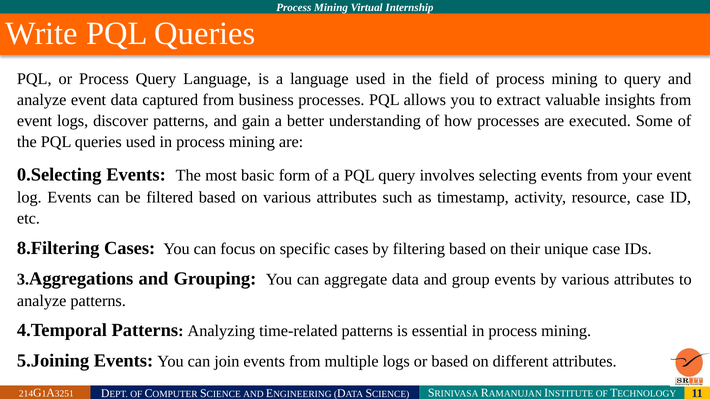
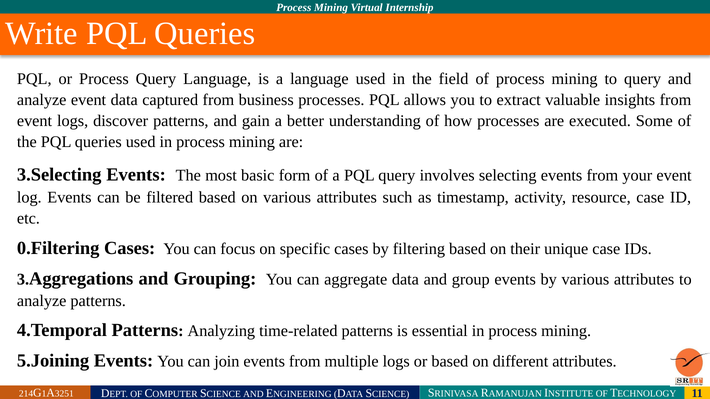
0.Selecting: 0.Selecting -> 3.Selecting
8.Filtering: 8.Filtering -> 0.Filtering
